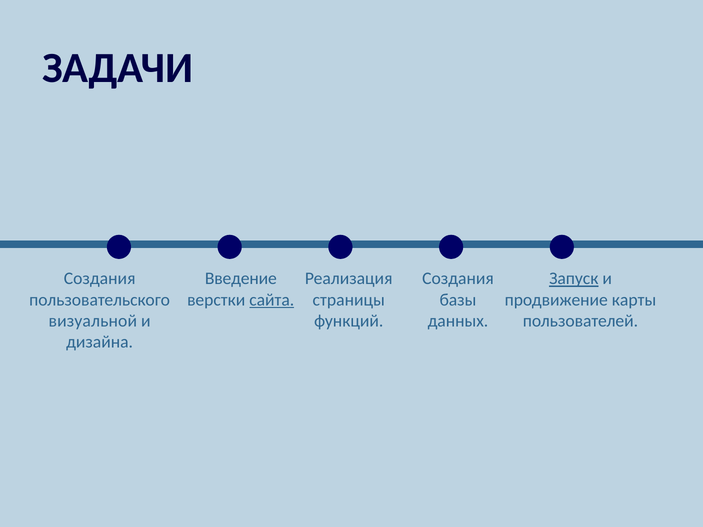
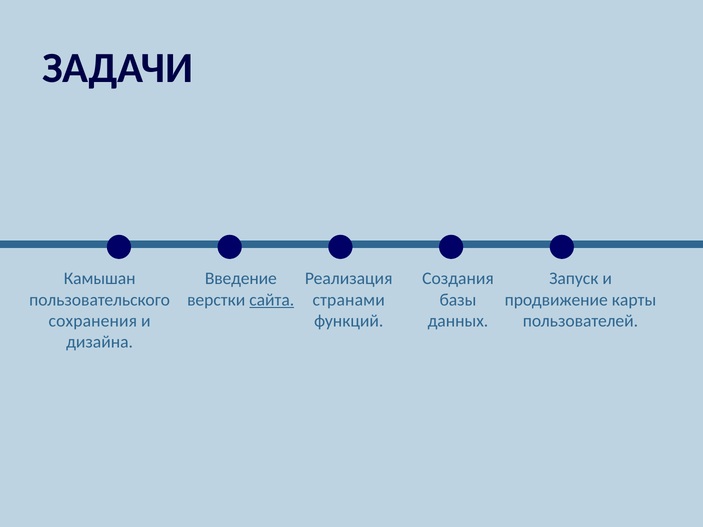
Создания at (100, 279): Создания -> Камышан
Запуск underline: present -> none
страницы: страницы -> странами
визуальной: визуальной -> сохранения
